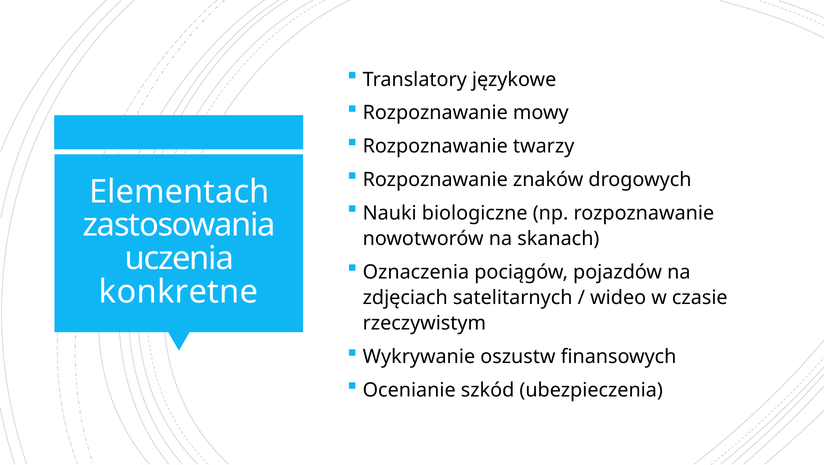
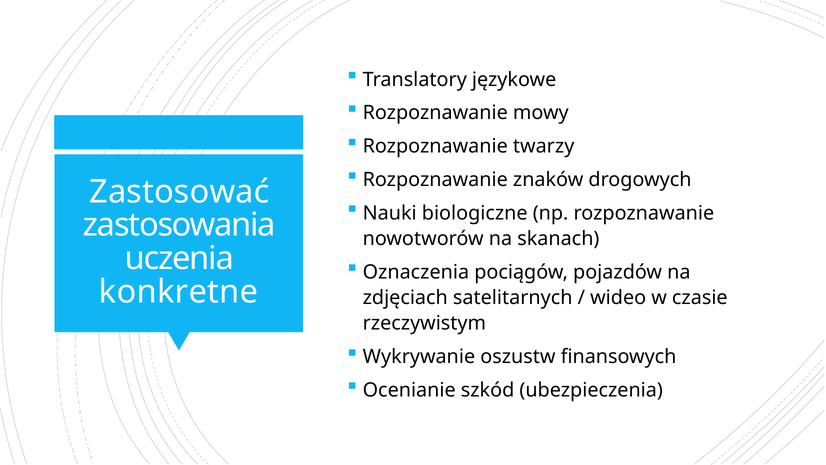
Elementach: Elementach -> Zastosować
